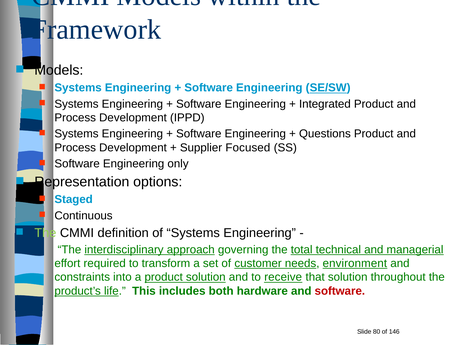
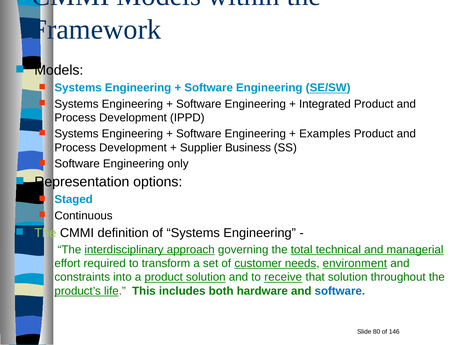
Questions: Questions -> Examples
Focused: Focused -> Business
software at (340, 291) colour: red -> blue
